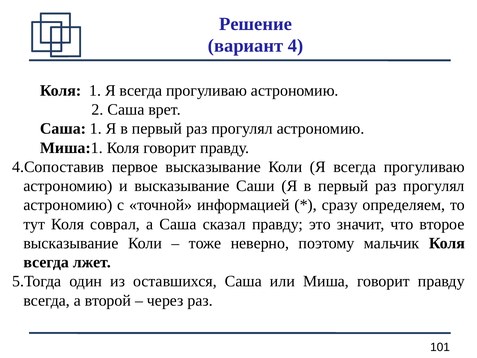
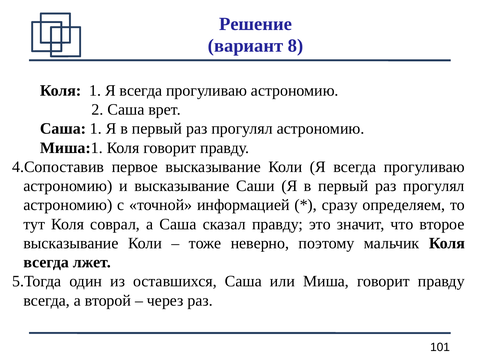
4: 4 -> 8
